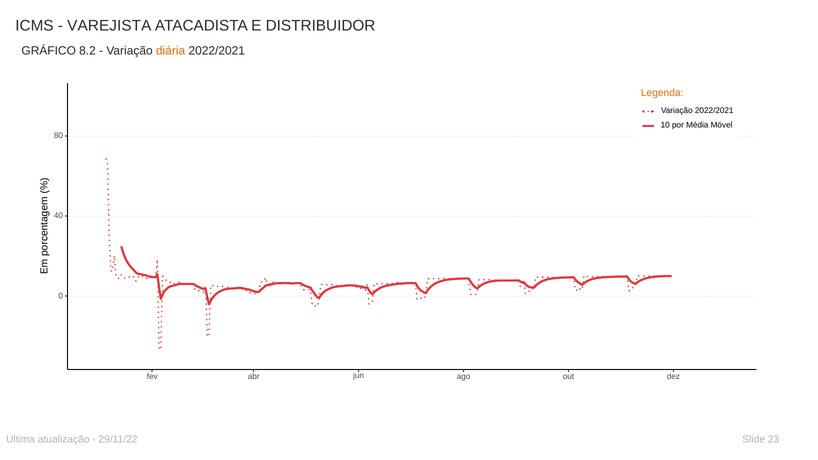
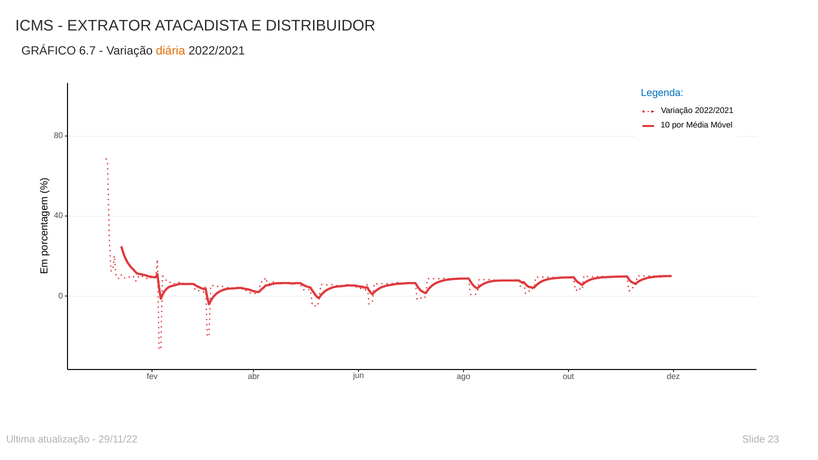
VAREJISTA: VAREJISTA -> EXTRATOR
8.2: 8.2 -> 6.7
Legenda colour: orange -> blue
